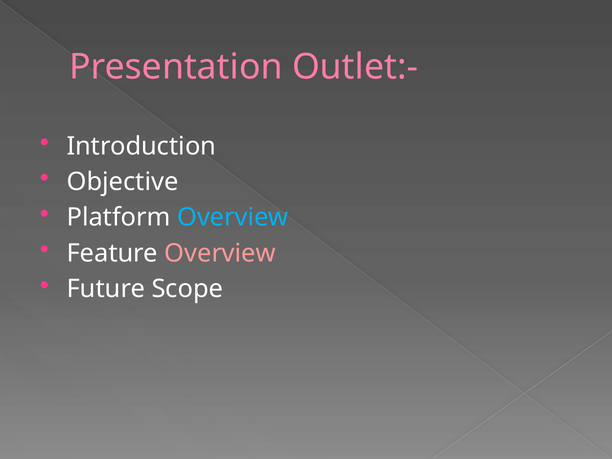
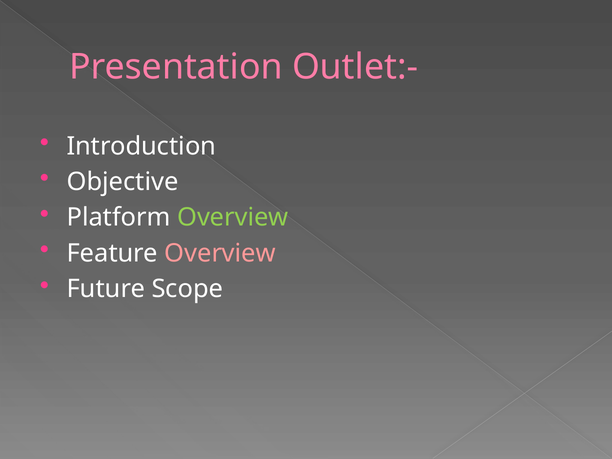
Overview at (233, 218) colour: light blue -> light green
